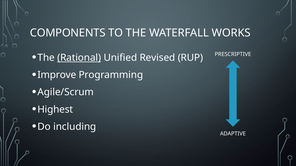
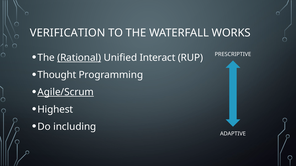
COMPONENTS: COMPONENTS -> VERIFICATION
Revised: Revised -> Interact
Improve: Improve -> Thought
Agile/Scrum underline: none -> present
